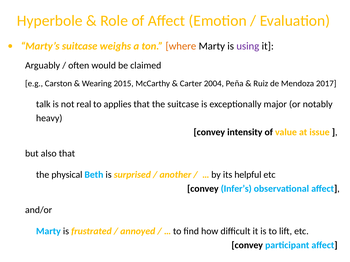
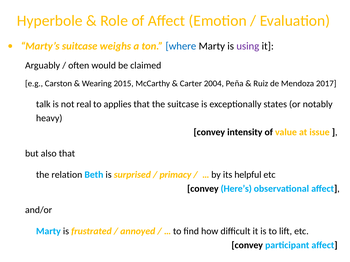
where colour: orange -> blue
major: major -> states
physical: physical -> relation
another: another -> primacy
Infer’s: Infer’s -> Here’s
